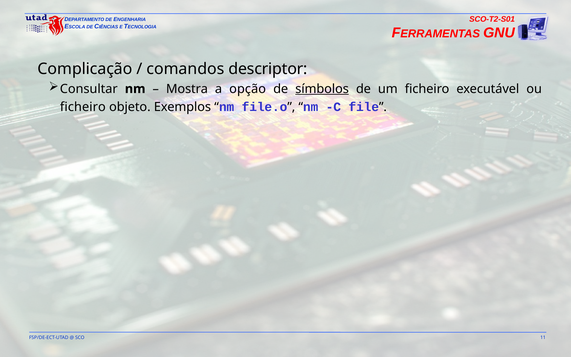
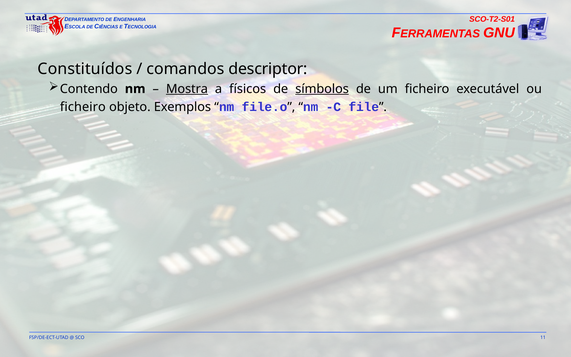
Complicação: Complicação -> Constituídos
Consultar: Consultar -> Contendo
Mostra underline: none -> present
opção: opção -> físicos
